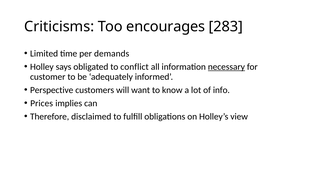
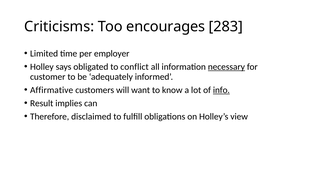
demands: demands -> employer
Perspective: Perspective -> Affirmative
info underline: none -> present
Prices: Prices -> Result
